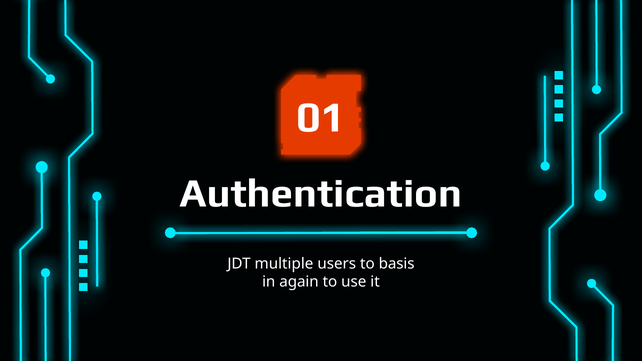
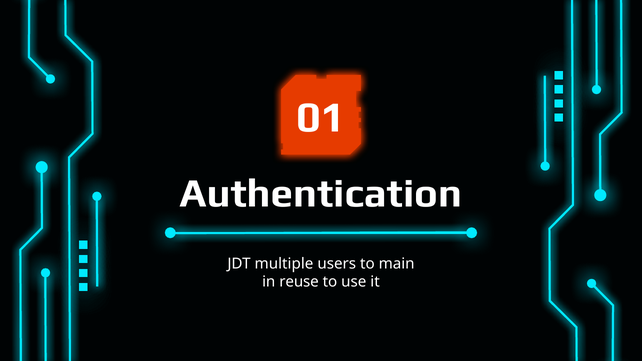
basis: basis -> main
again: again -> reuse
